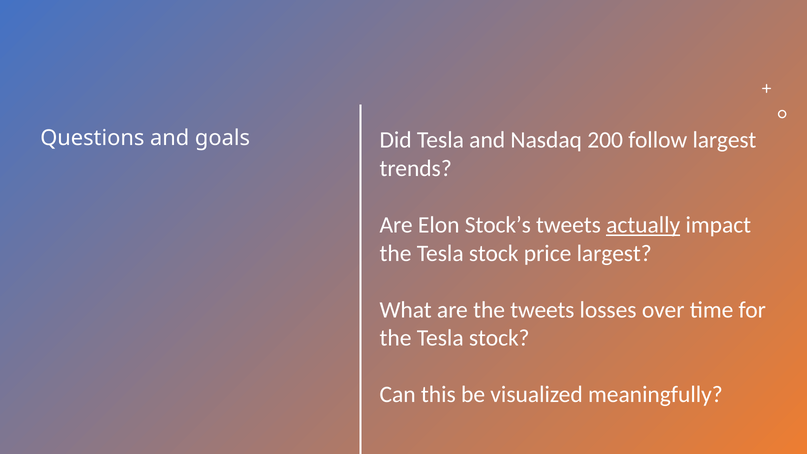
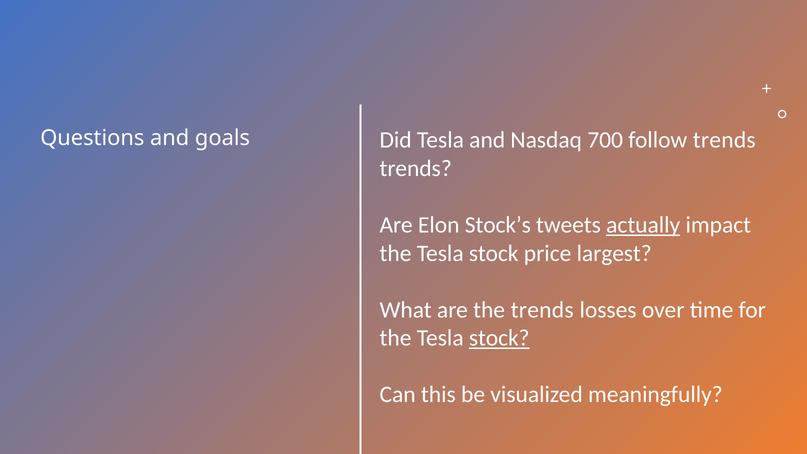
200: 200 -> 700
follow largest: largest -> trends
the tweets: tweets -> trends
stock at (499, 338) underline: none -> present
